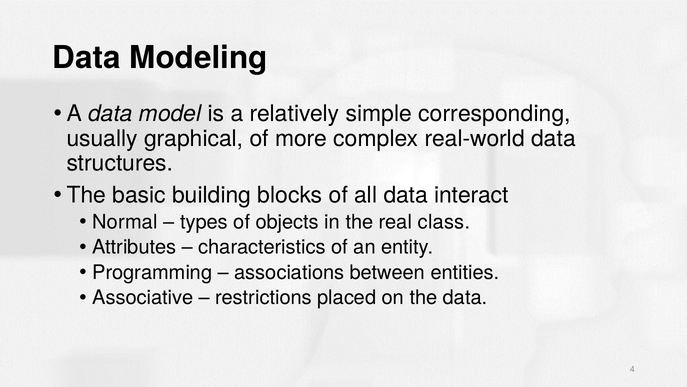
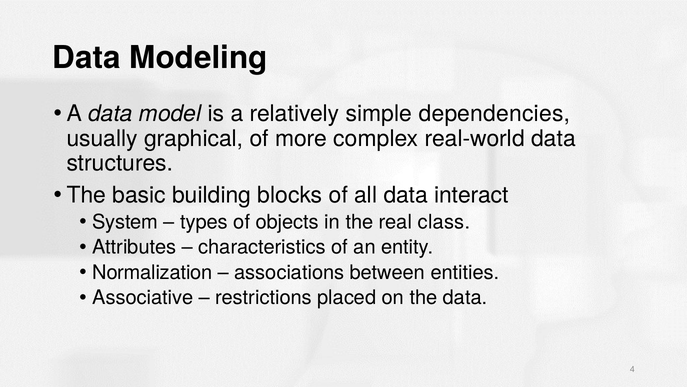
corresponding: corresponding -> dependencies
Normal: Normal -> System
Programming: Programming -> Normalization
